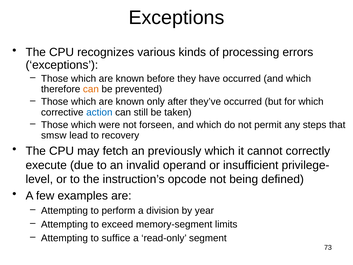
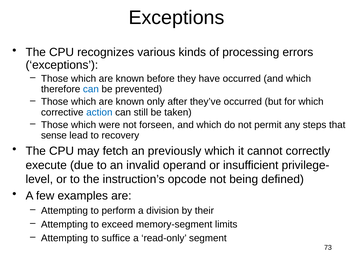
can at (91, 89) colour: orange -> blue
smsw: smsw -> sense
year: year -> their
